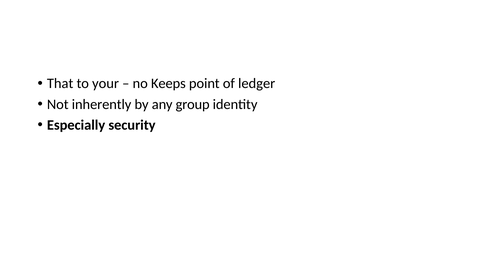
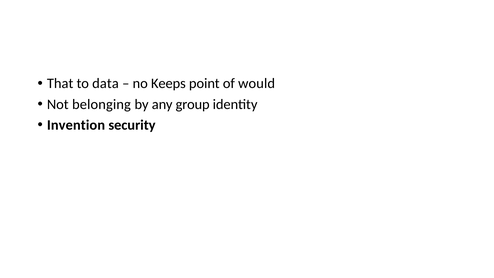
your: your -> data
ledger: ledger -> would
inherently: inherently -> belonging
Especially: Especially -> Invention
